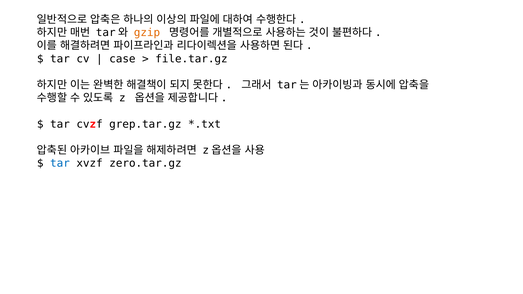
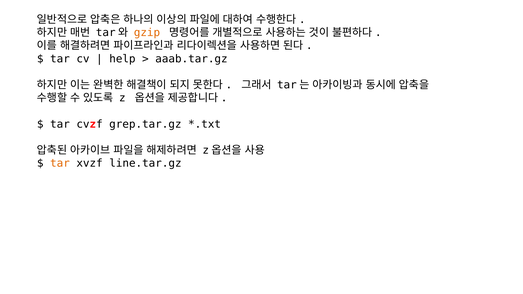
case: case -> help
file.tar.gz: file.tar.gz -> aaab.tar.gz
tar at (60, 163) colour: blue -> orange
zero.tar.gz: zero.tar.gz -> line.tar.gz
